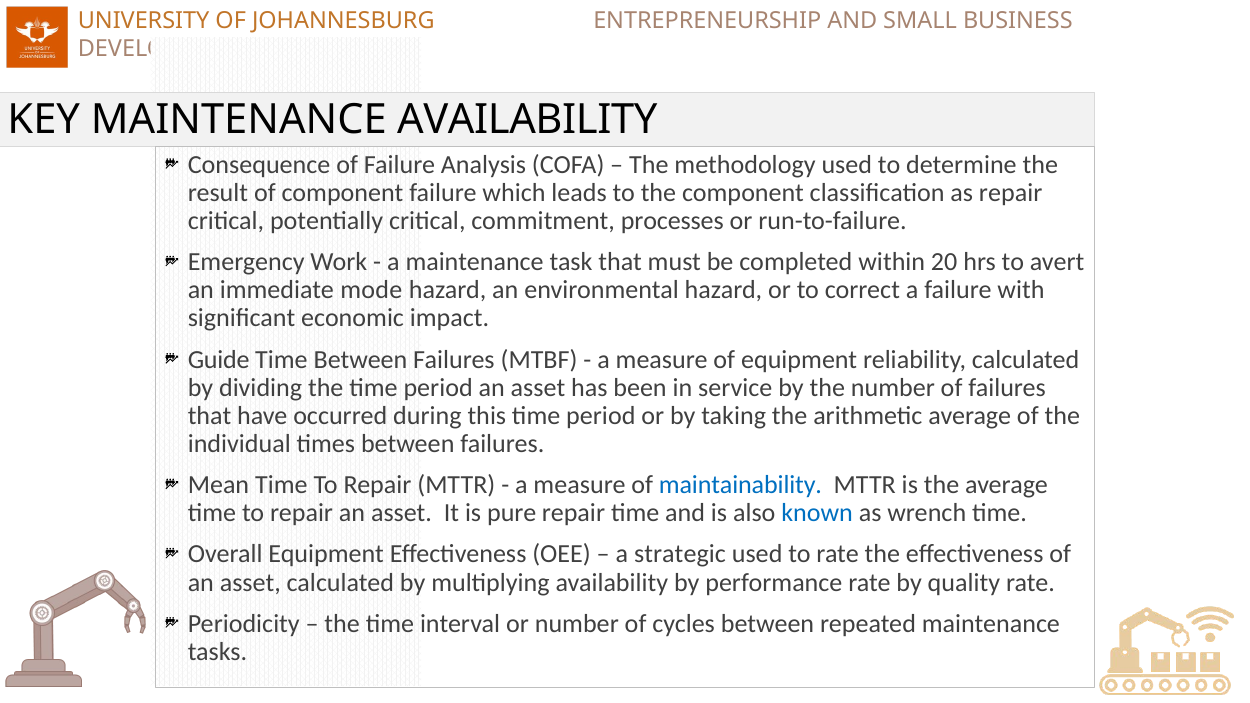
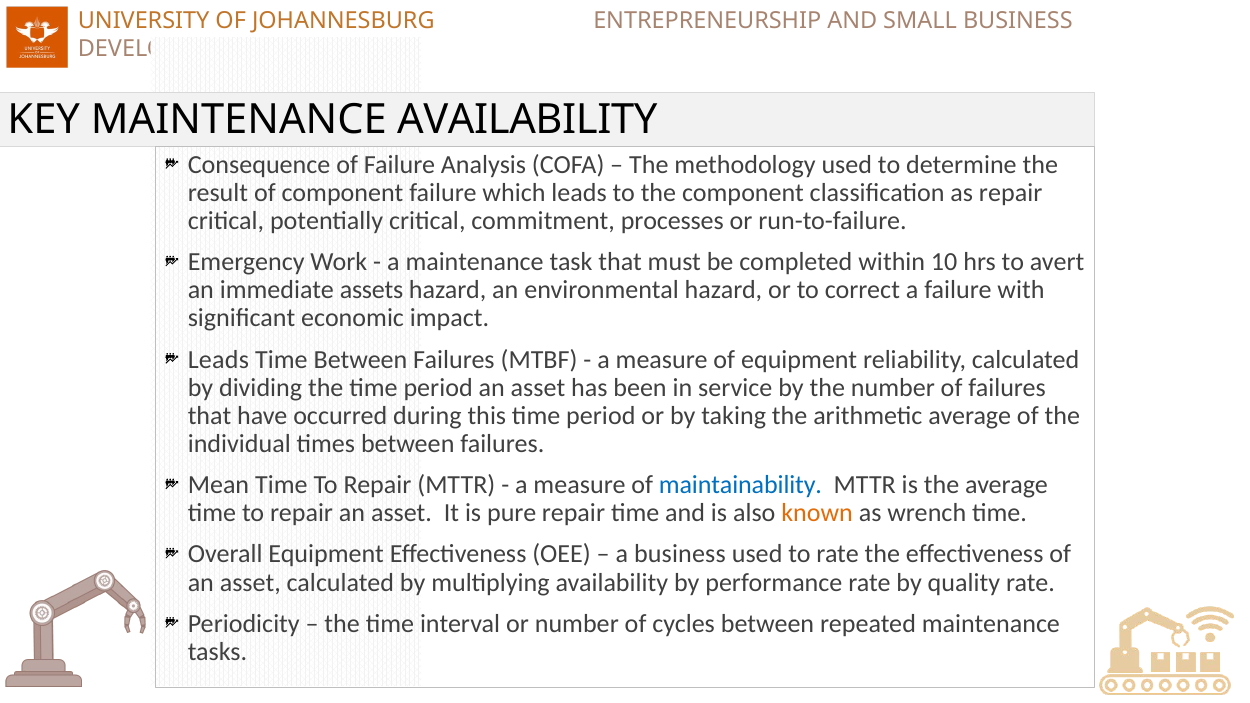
20: 20 -> 10
mode: mode -> assets
Guide at (219, 360): Guide -> Leads
known colour: blue -> orange
a strategic: strategic -> business
